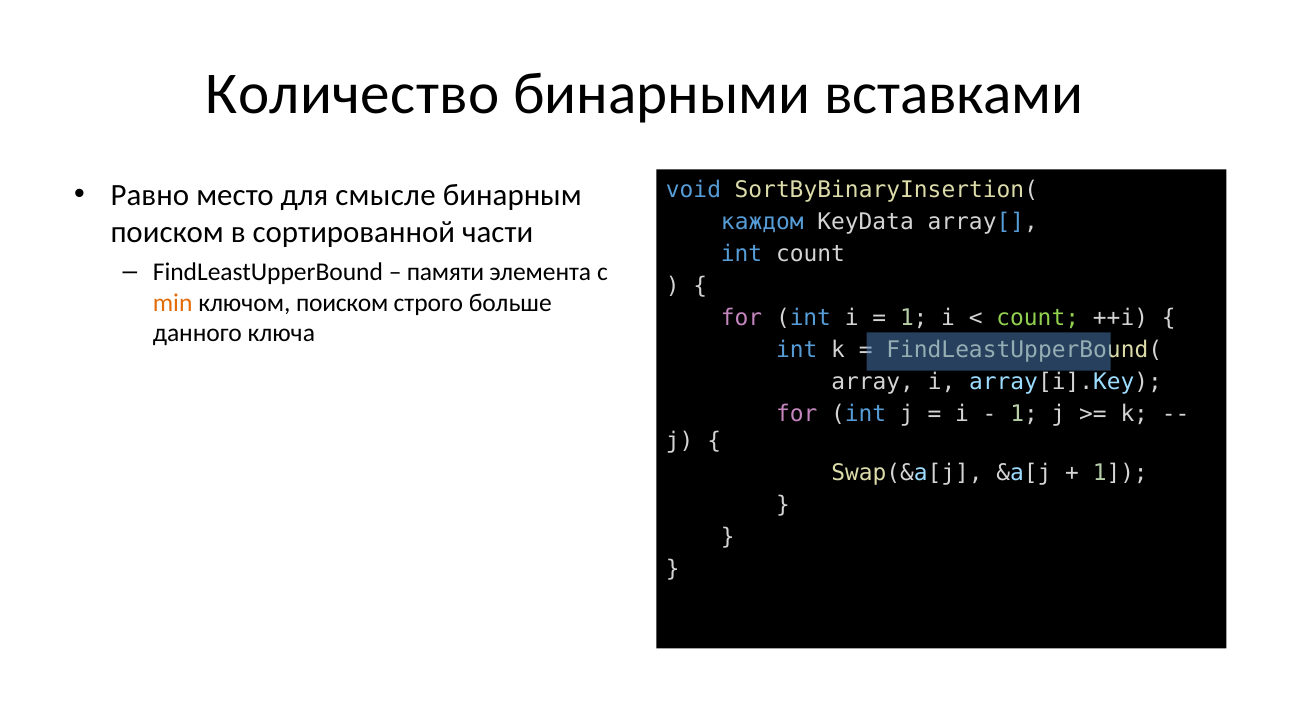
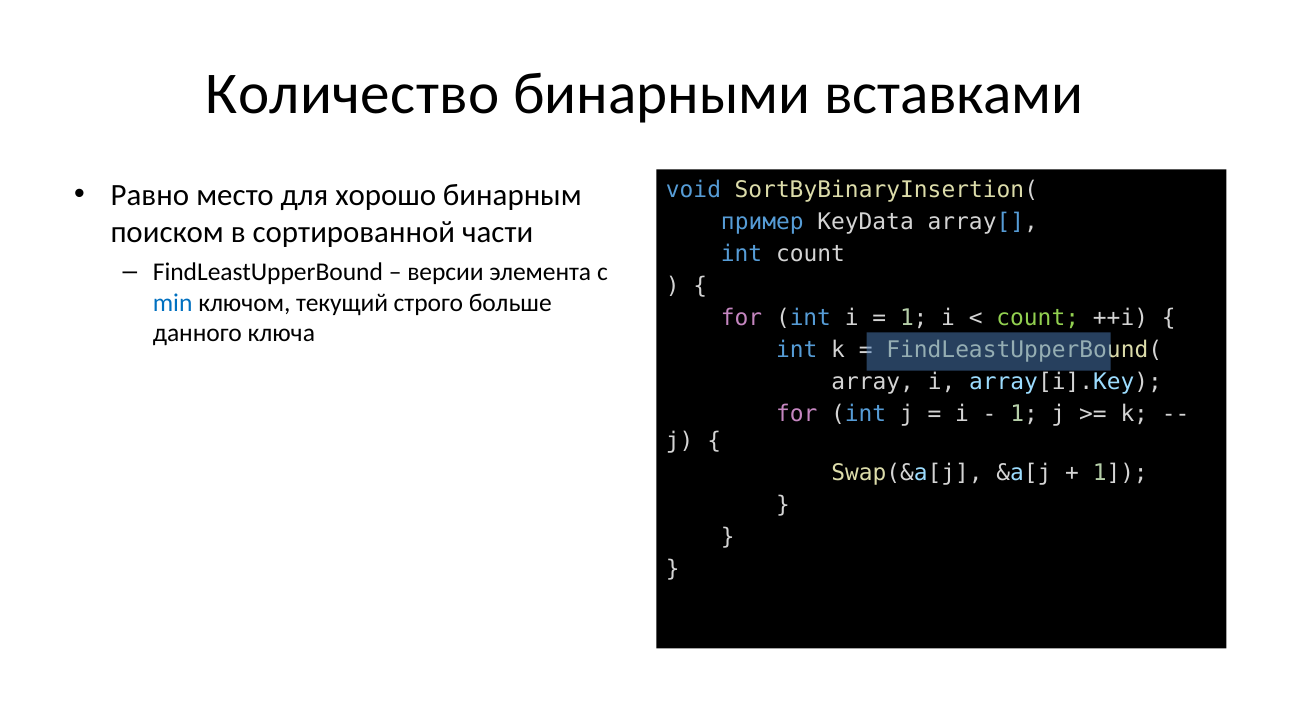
смысле: смысле -> хорошо
каждом: каждом -> пример
памяти: памяти -> версии
min colour: orange -> blue
ключом поиском: поиском -> текущий
